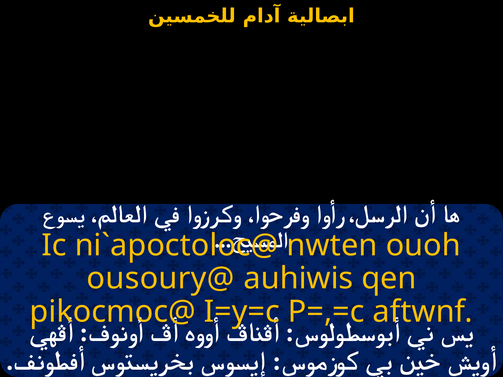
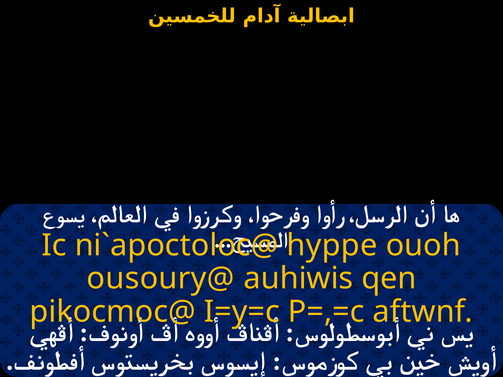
nwten: nwten -> hyppe
